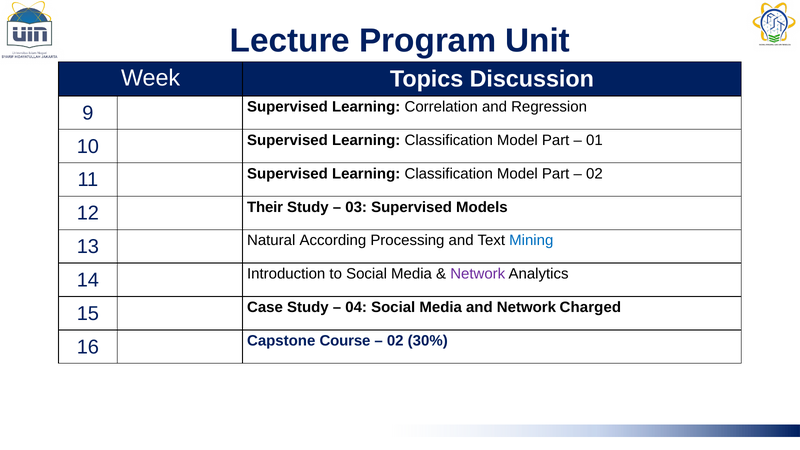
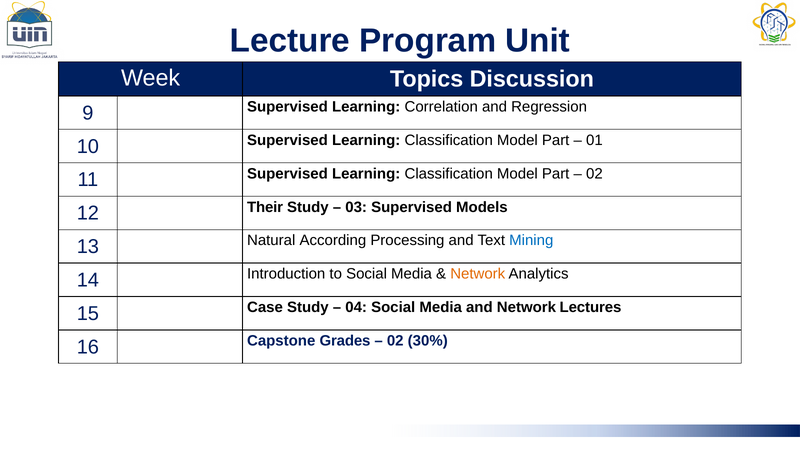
Network at (478, 274) colour: purple -> orange
Charged: Charged -> Lectures
Course: Course -> Grades
